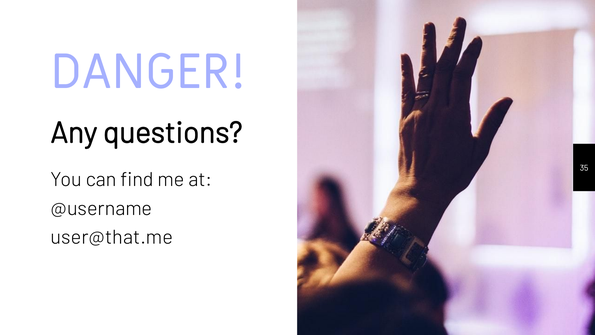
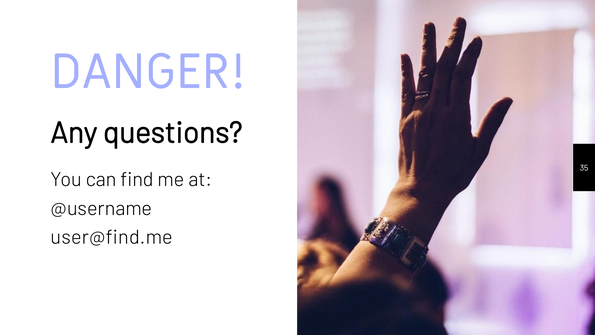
user@that.me: user@that.me -> user@find.me
